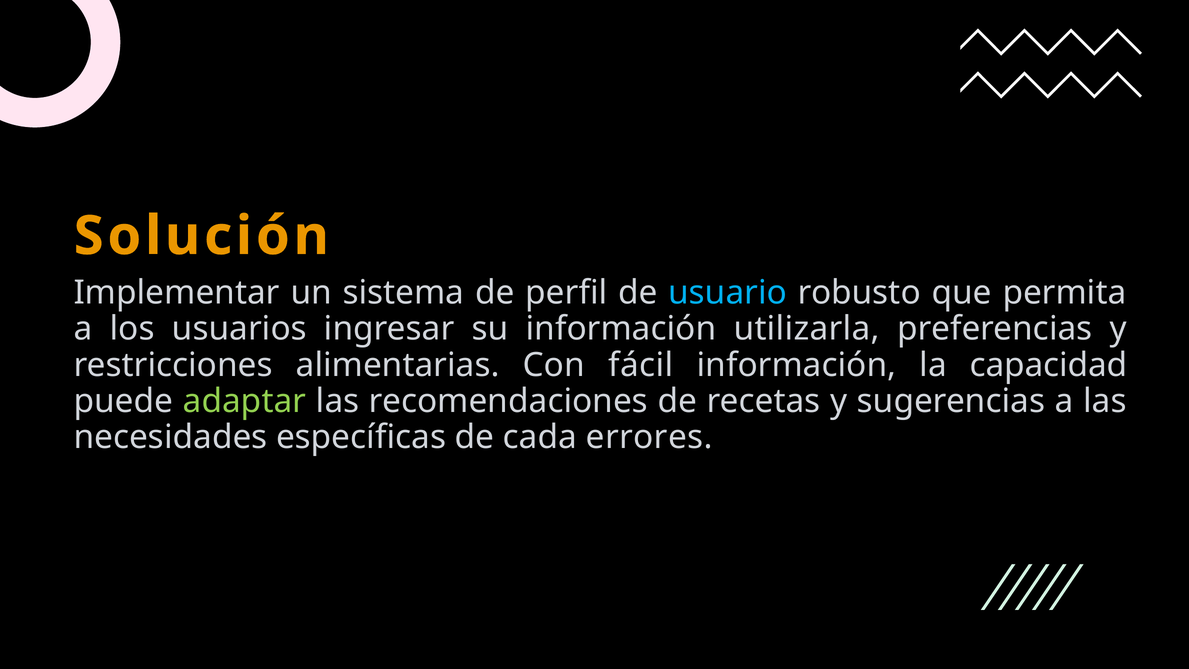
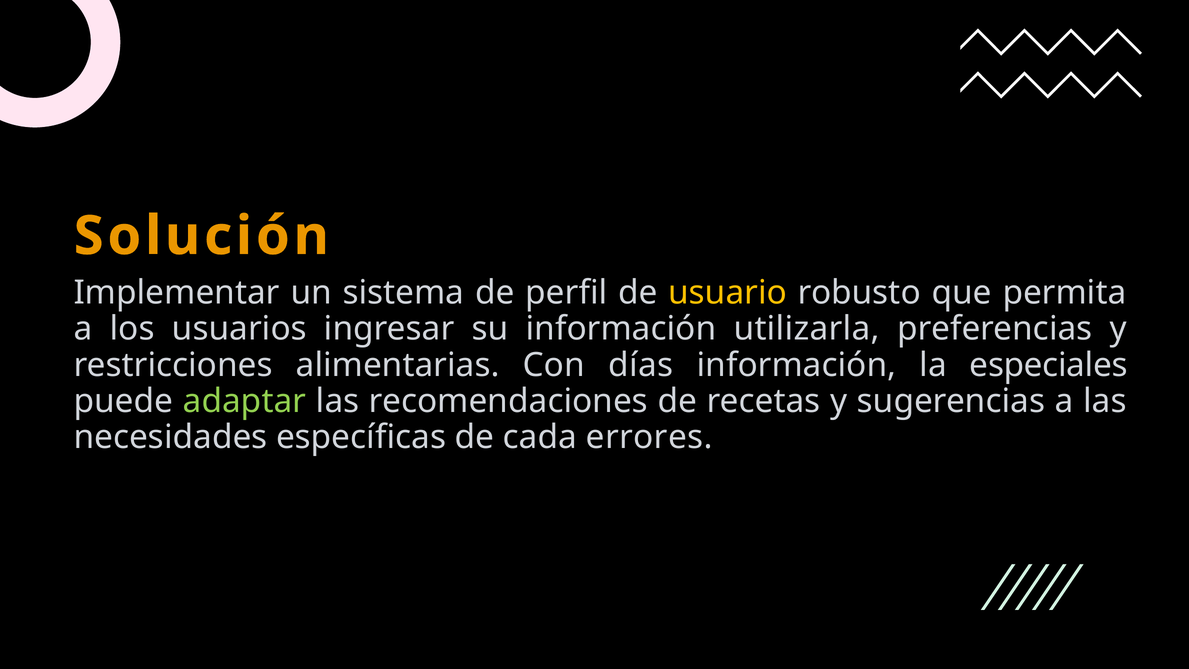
usuario colour: light blue -> yellow
fácil: fácil -> días
capacidad: capacidad -> especiales
